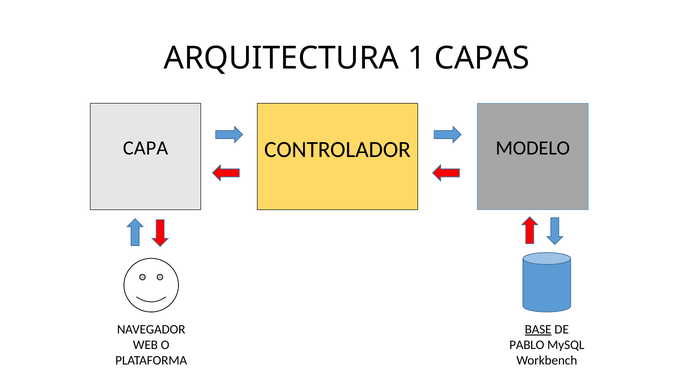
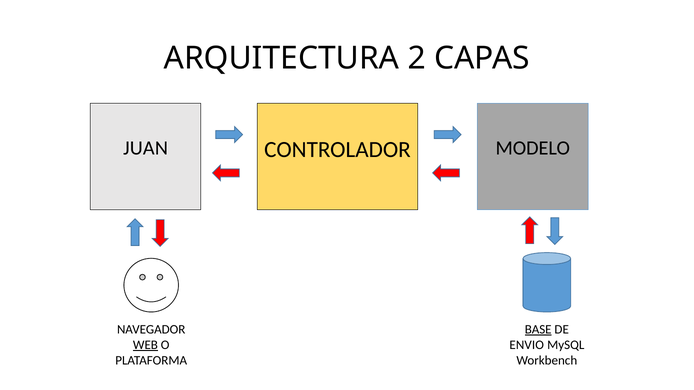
1: 1 -> 2
CAPA: CAPA -> JUAN
WEB underline: none -> present
PABLO: PABLO -> ENVIO
